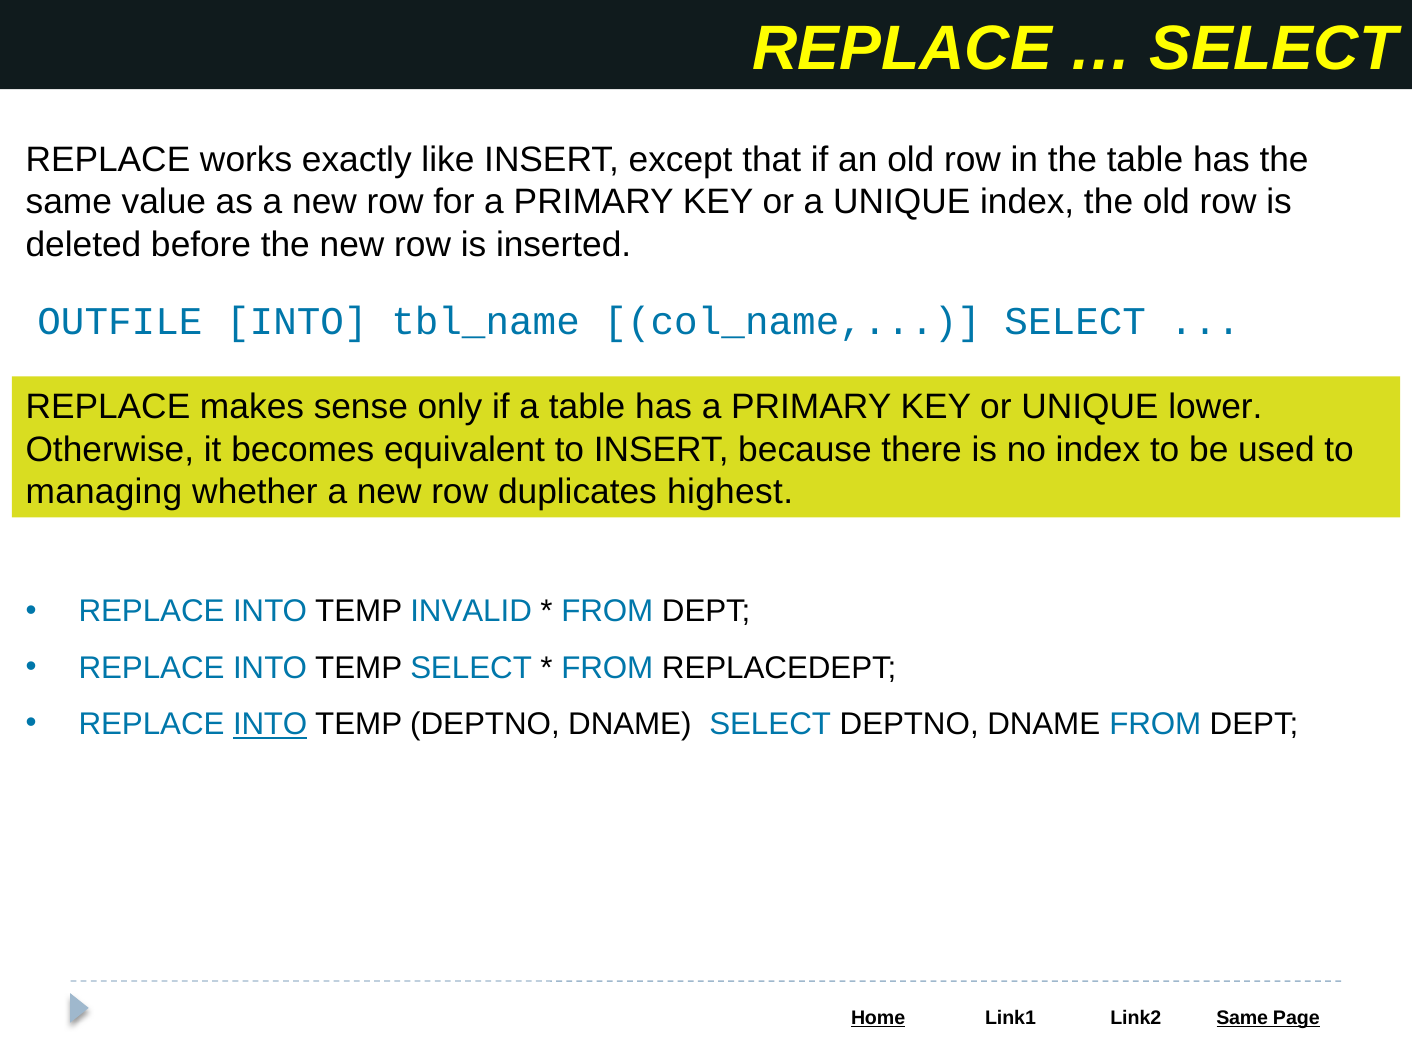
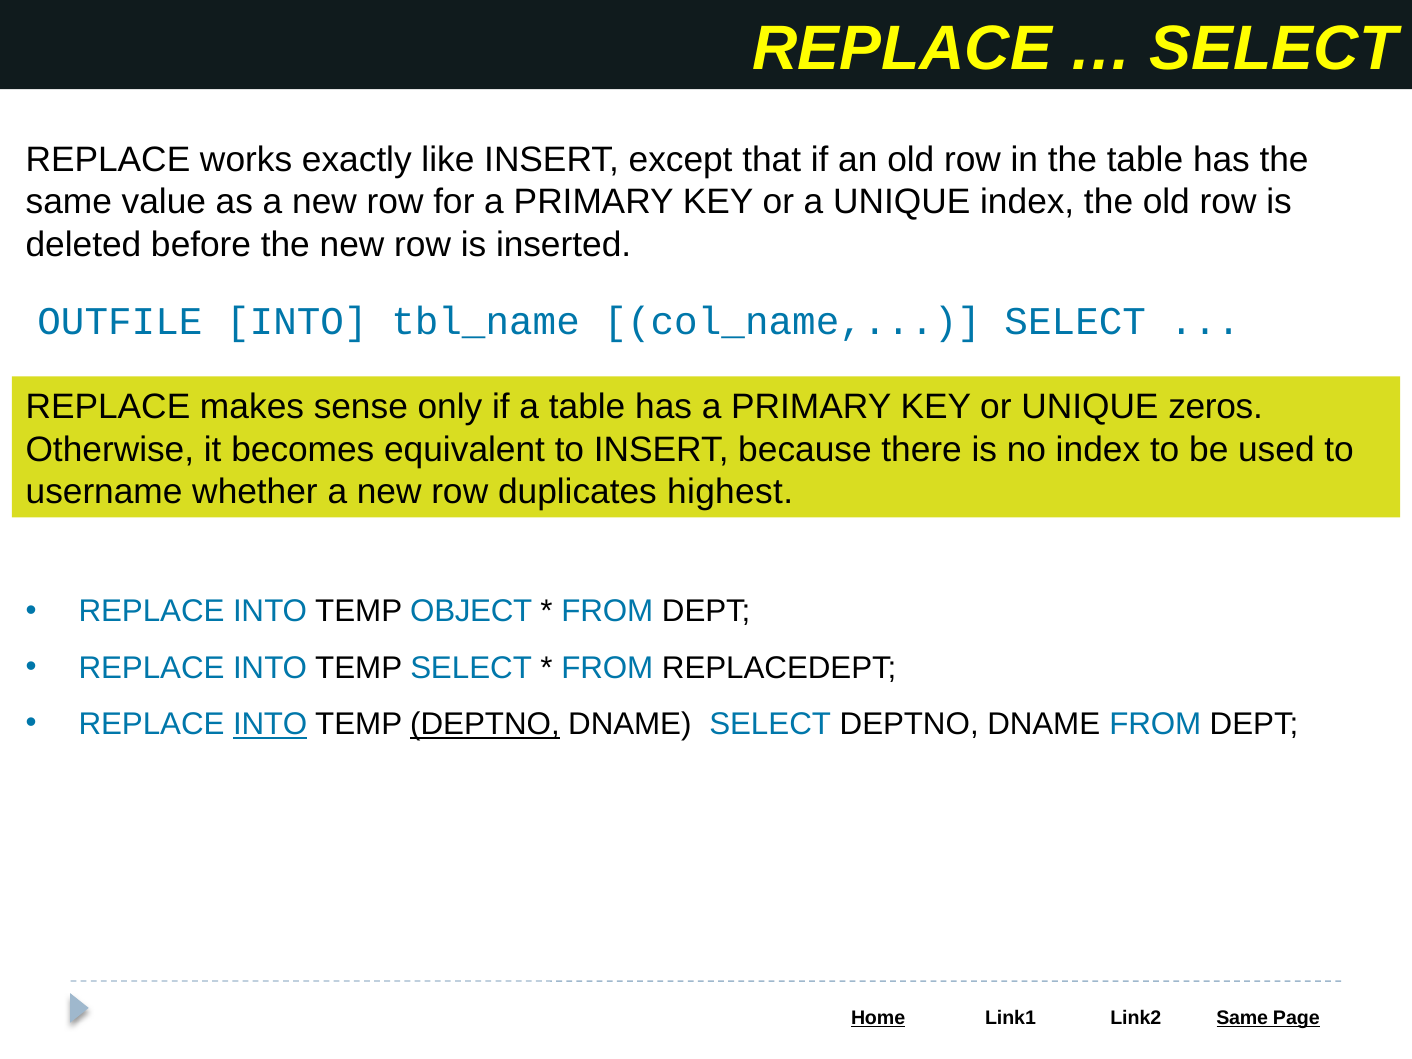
lower: lower -> zeros
managing: managing -> username
INVALID: INVALID -> OBJECT
DEPTNO at (485, 724) underline: none -> present
